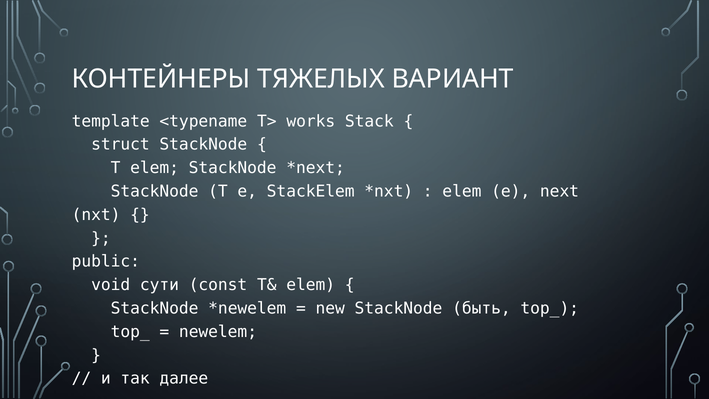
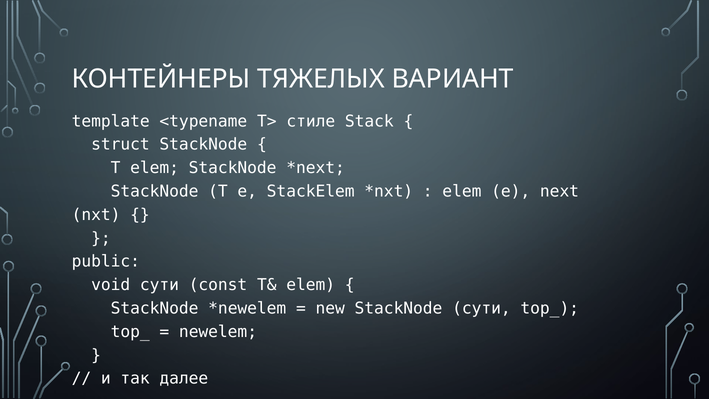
works: works -> стиле
StackNode быть: быть -> сути
